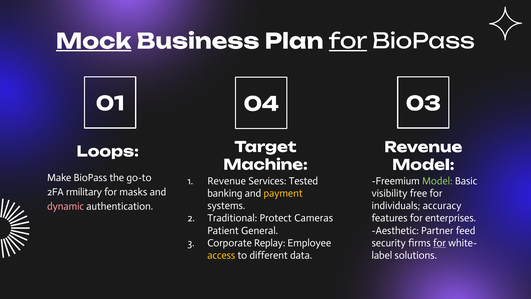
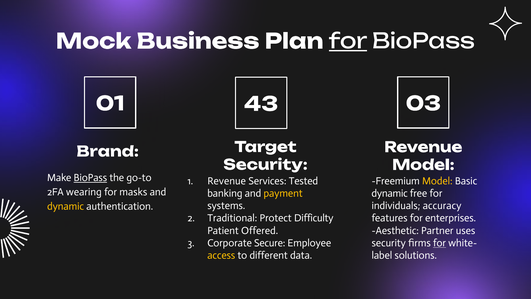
Mock underline: present -> none
04: 04 -> 43
Loops: Loops -> Brand
Machine at (266, 165): Machine -> Security
BioPass at (90, 178) underline: none -> present
Model at (437, 181) colour: light green -> yellow
rmilitary: rmilitary -> wearing
visibility at (390, 193): visibility -> dynamic
dynamic at (66, 206) colour: pink -> yellow
Cameras: Cameras -> Difficulty
General: General -> Offered
feed: feed -> uses
Replay: Replay -> Secure
